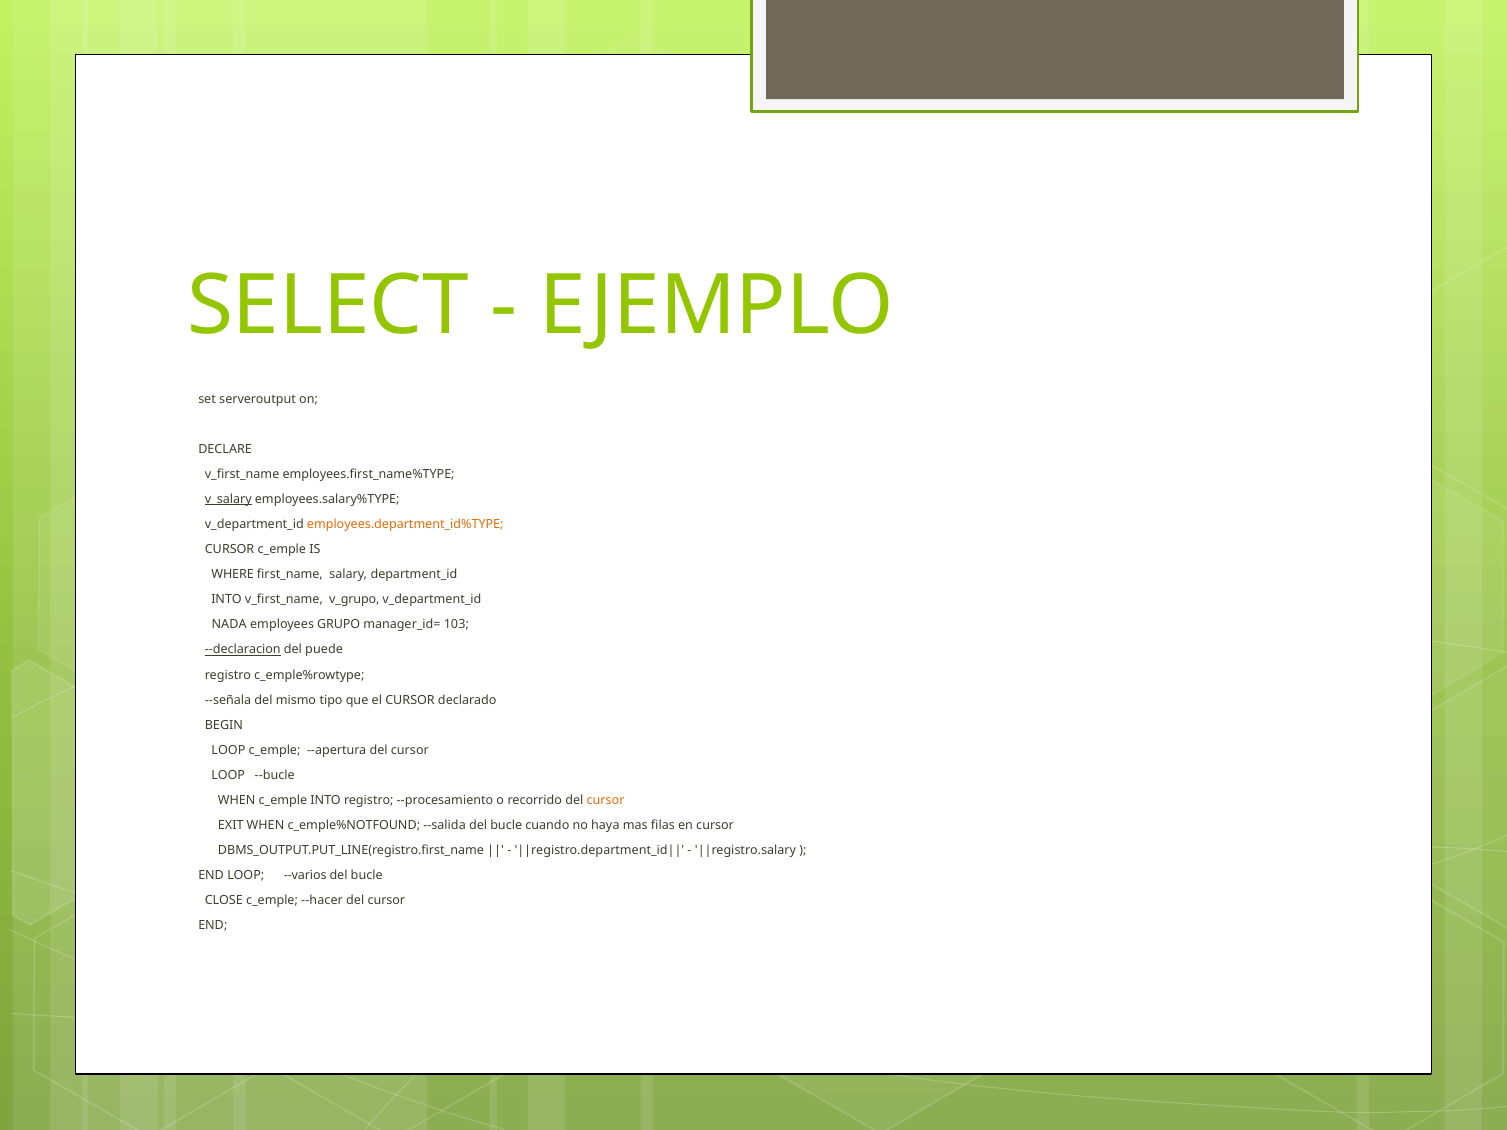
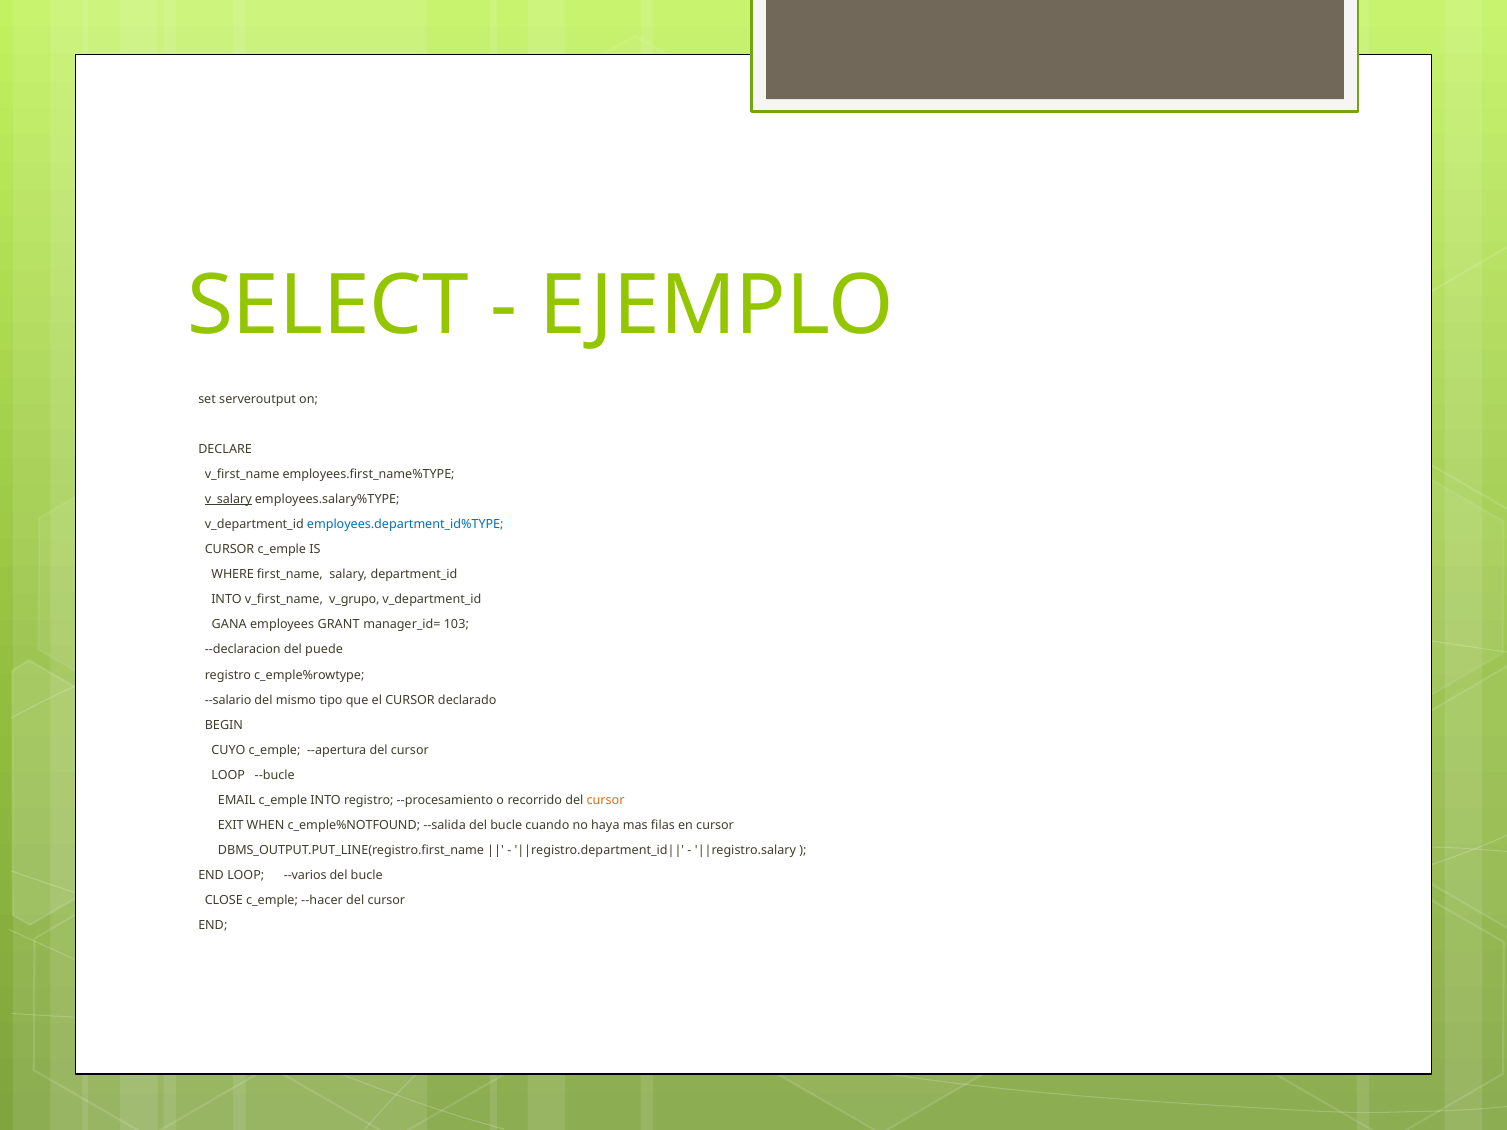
employees.department_id%TYPE colour: orange -> blue
NADA: NADA -> GANA
GRUPO: GRUPO -> GRANT
--declaracion underline: present -> none
--señala: --señala -> --salario
LOOP at (228, 750): LOOP -> CUYO
WHEN at (237, 800): WHEN -> EMAIL
